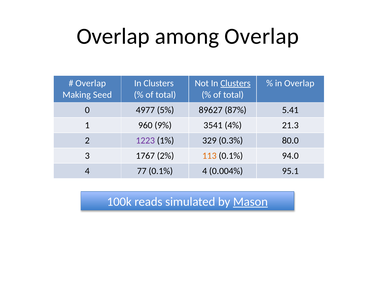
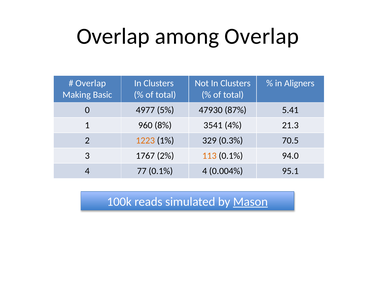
Clusters at (235, 83) underline: present -> none
in Overlap: Overlap -> Aligners
Seed: Seed -> Basic
89627: 89627 -> 47930
9%: 9% -> 8%
1223 colour: purple -> orange
80.0: 80.0 -> 70.5
